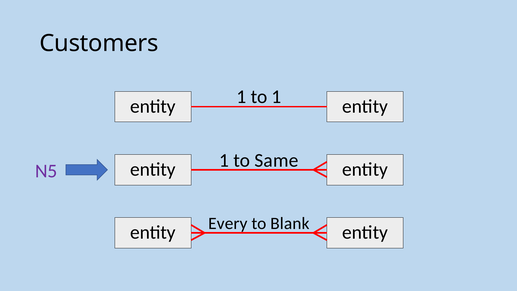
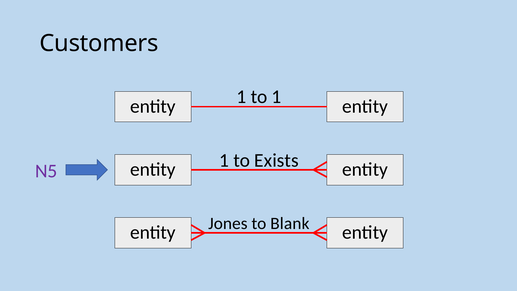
Same: Same -> Exists
Every: Every -> Jones
